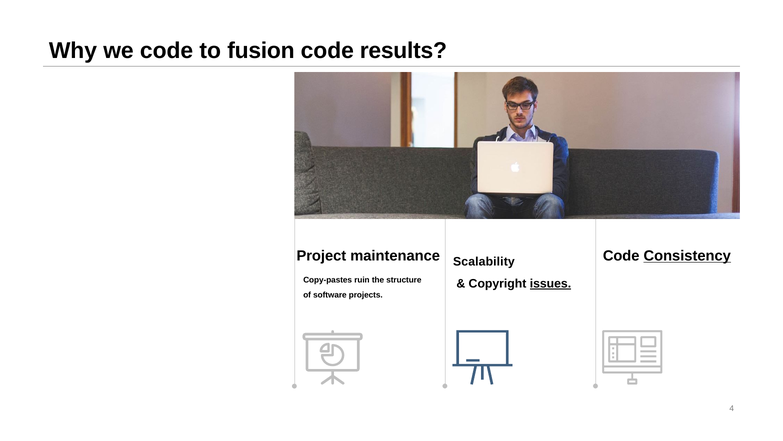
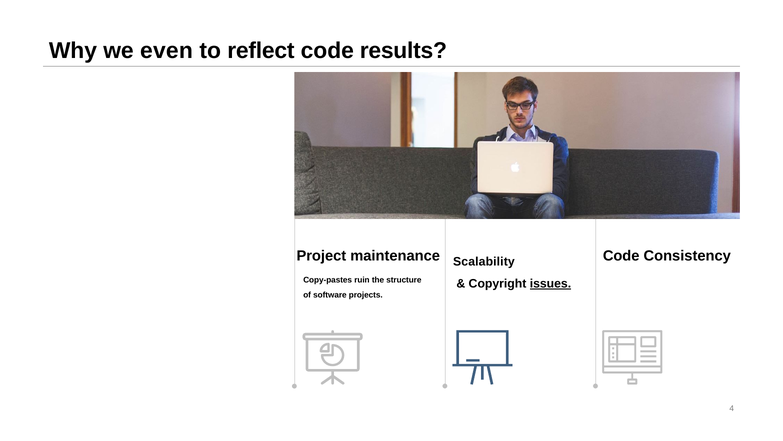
we code: code -> even
fusion: fusion -> reflect
Consistency underline: present -> none
